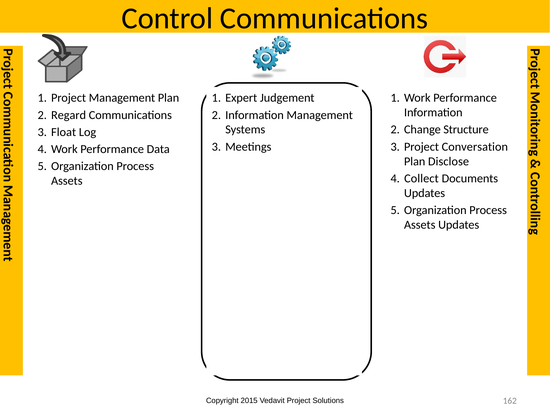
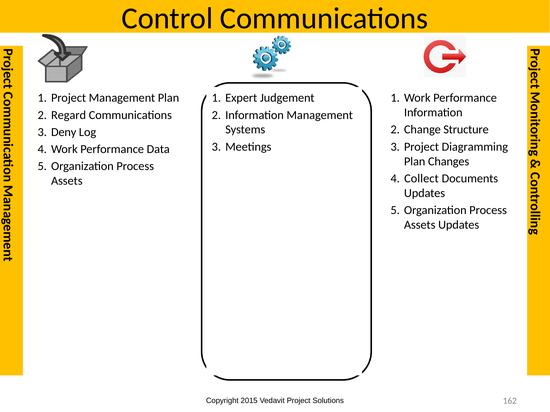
Float: Float -> Deny
Conversation: Conversation -> Diagramming
Disclose: Disclose -> Changes
